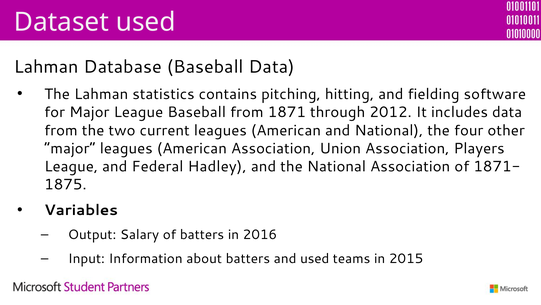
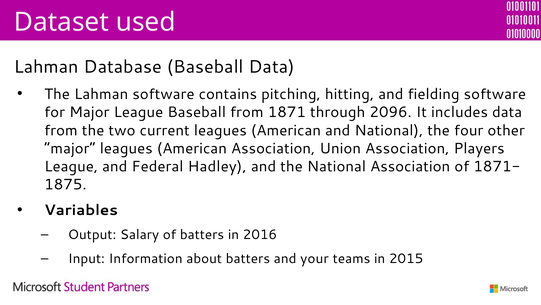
Lahman statistics: statistics -> software
2012: 2012 -> 2096
and used: used -> your
